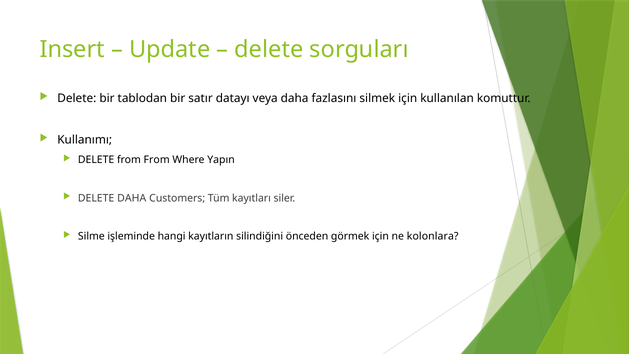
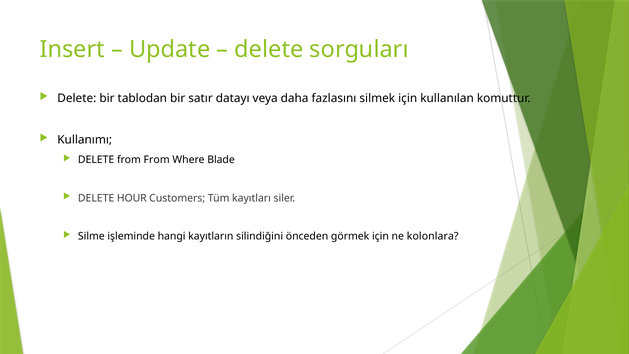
Yapın: Yapın -> Blade
DELETE DAHA: DAHA -> HOUR
